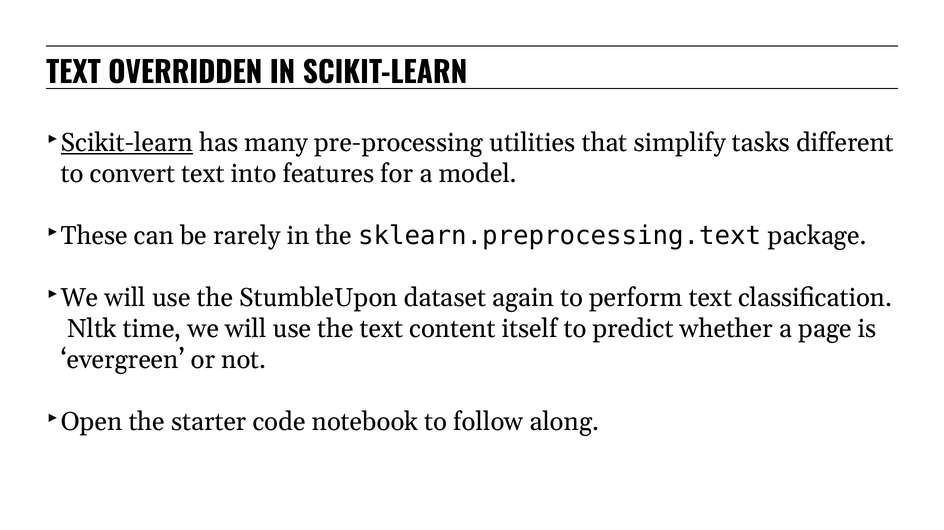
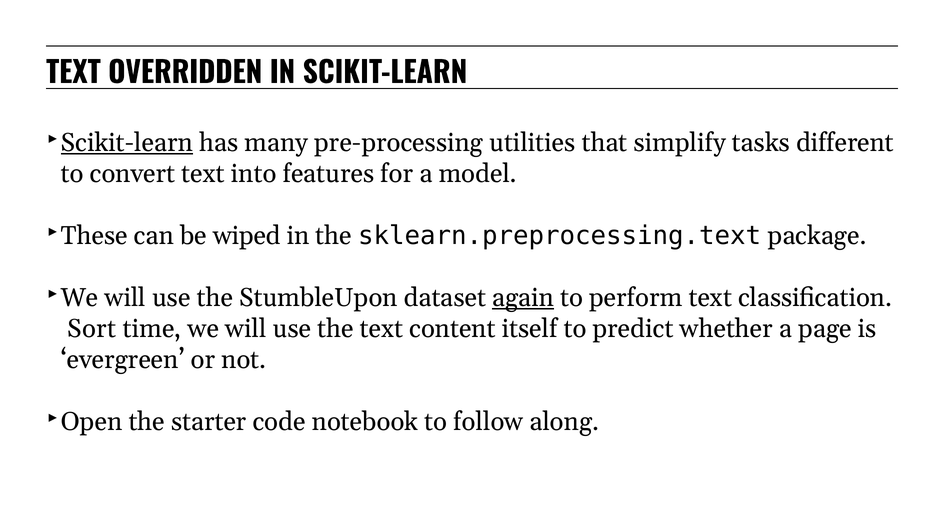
rarely: rarely -> wiped
again underline: none -> present
Nltk: Nltk -> Sort
